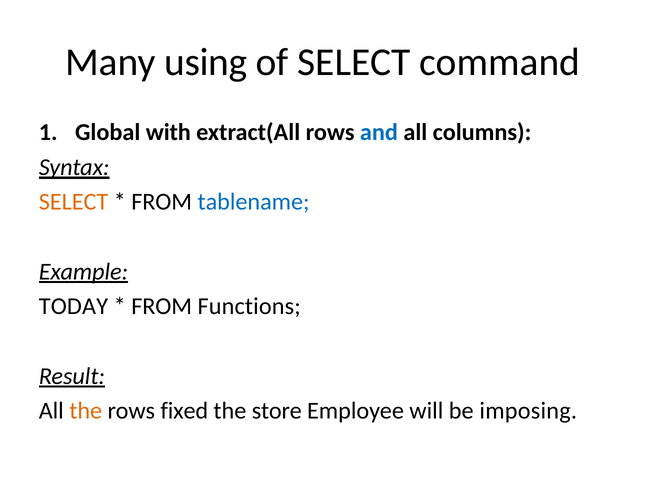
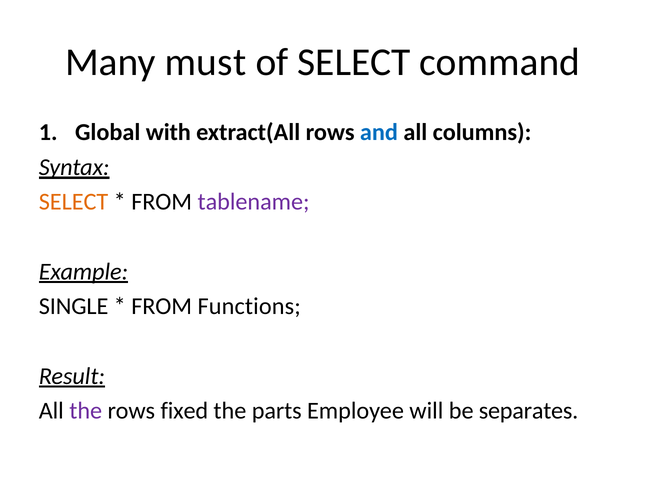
using: using -> must
tablename colour: blue -> purple
TODAY: TODAY -> SINGLE
the at (86, 411) colour: orange -> purple
store: store -> parts
imposing: imposing -> separates
